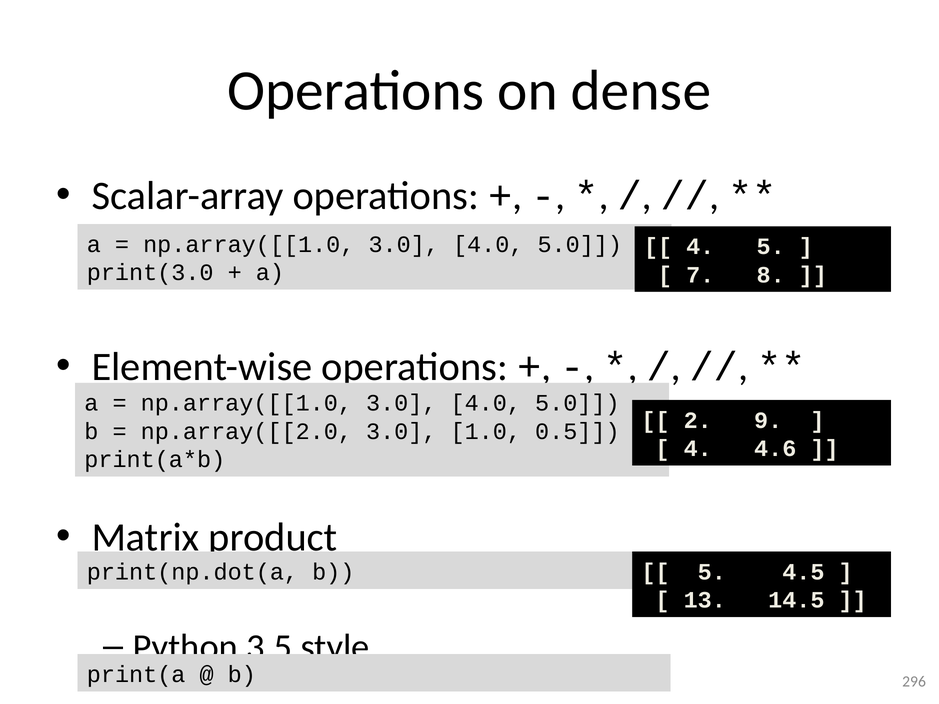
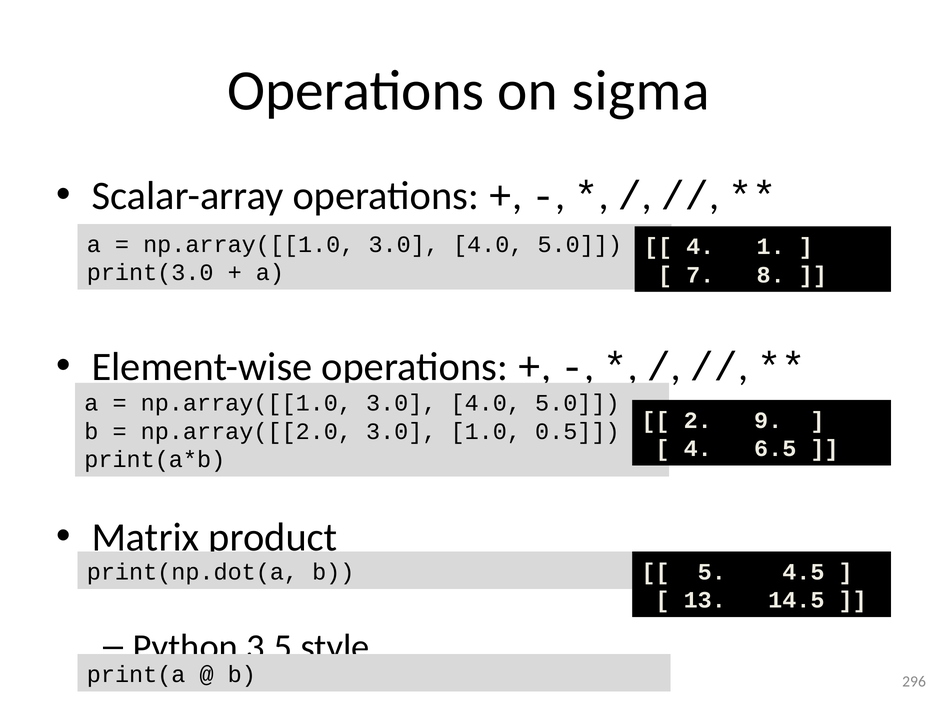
dense: dense -> sigma
4 5: 5 -> 1
4.6: 4.6 -> 6.5
